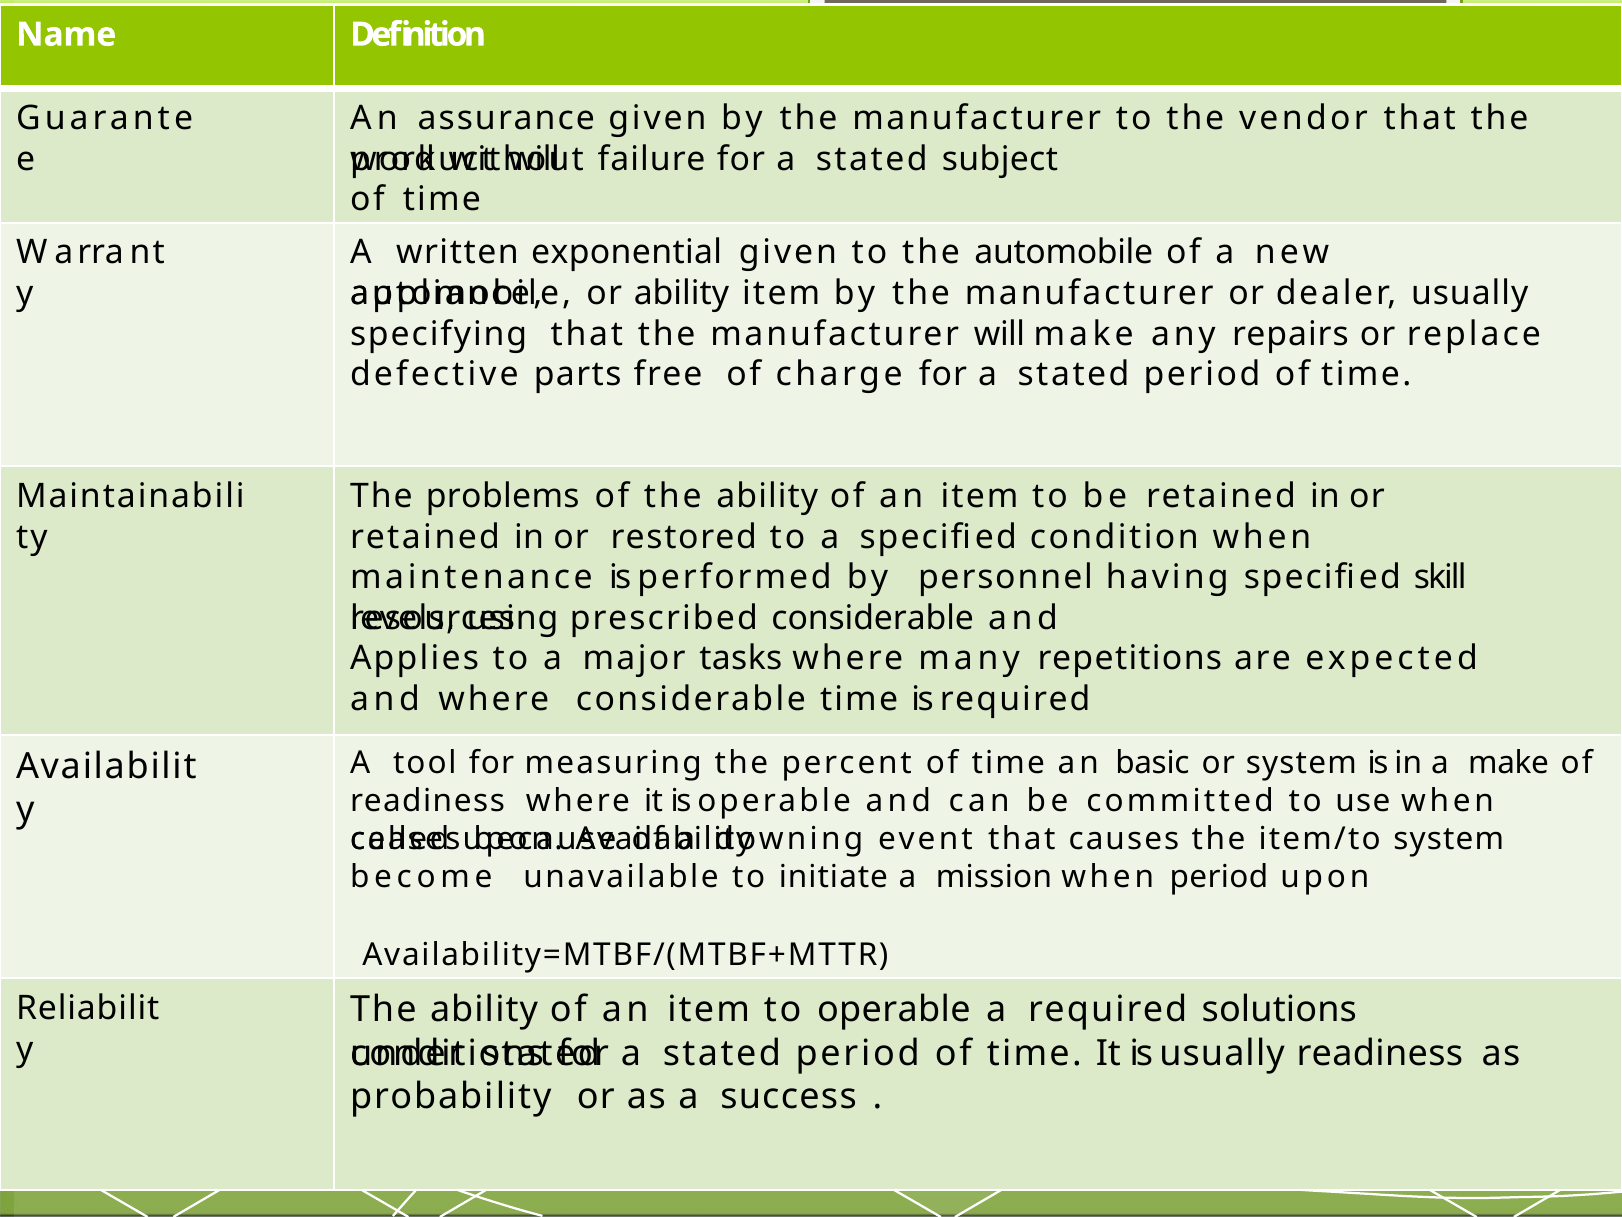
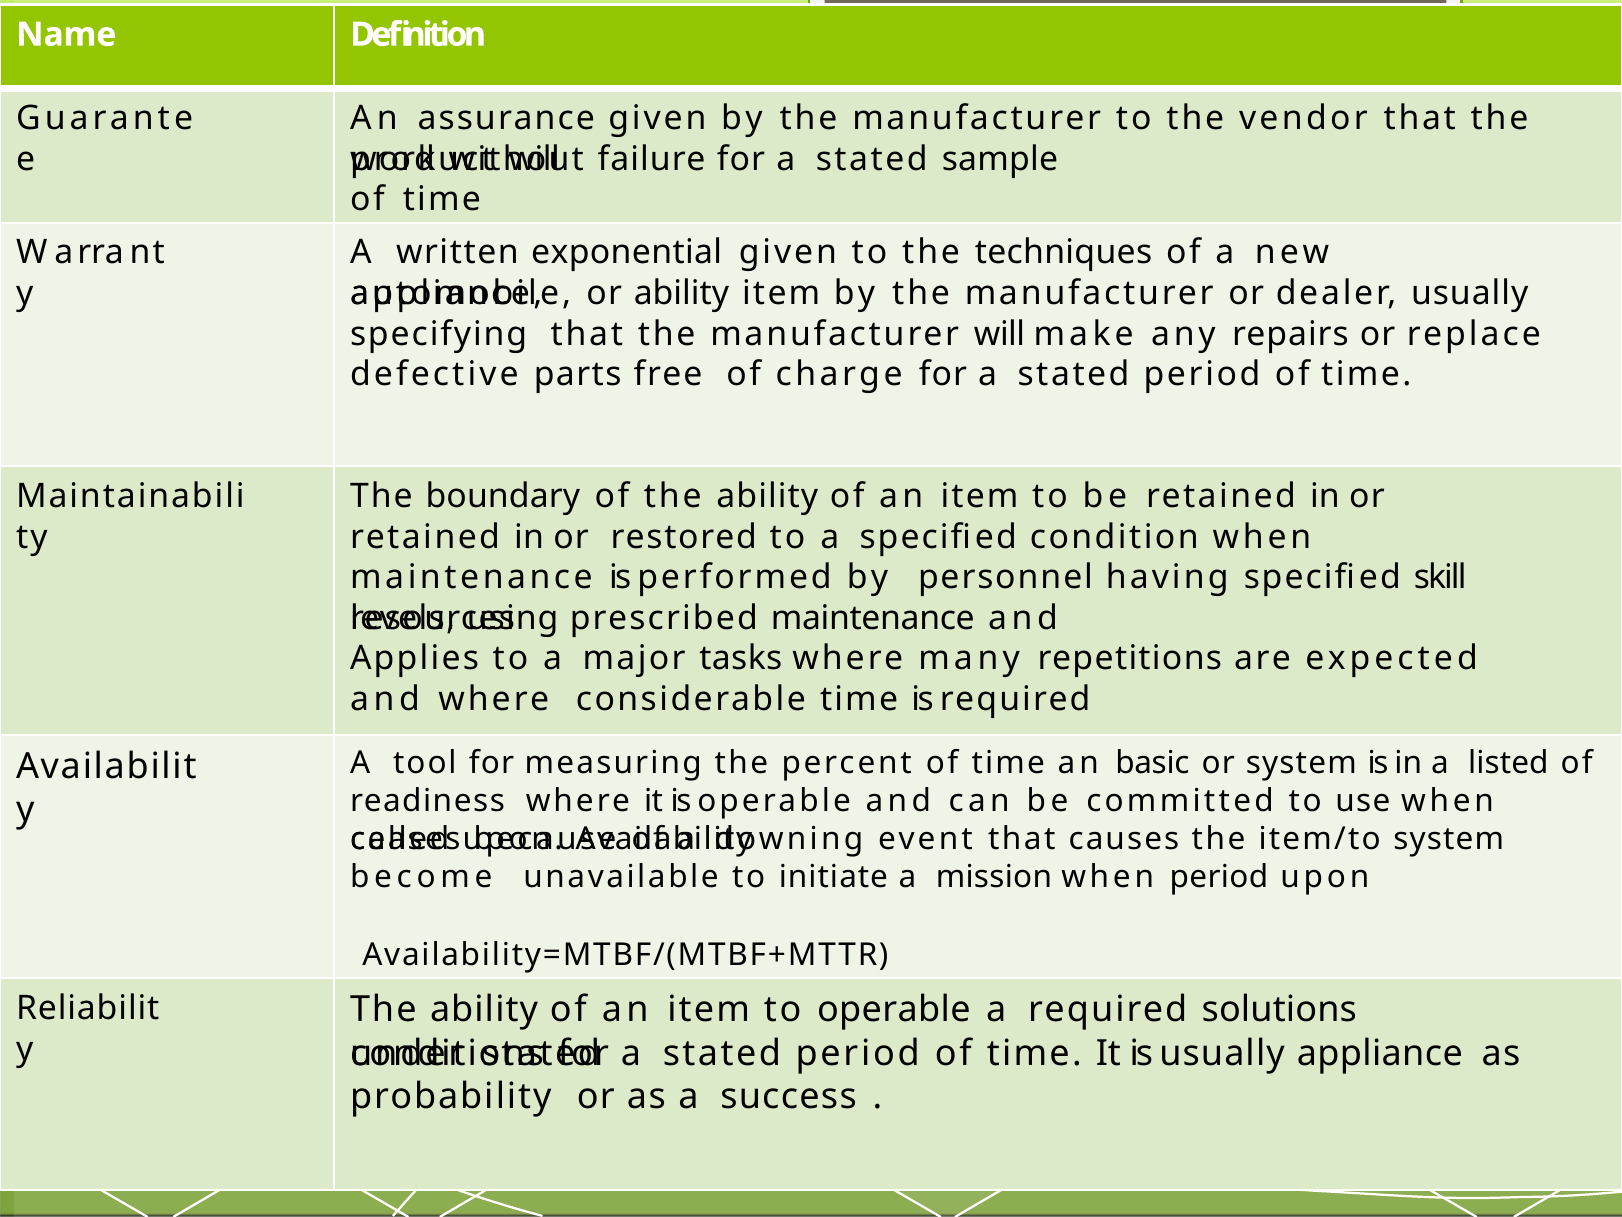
subject: subject -> sample
the automobile: automobile -> techniques
problems: problems -> boundary
prescribed considerable: considerable -> maintenance
a make: make -> listed
usually readiness: readiness -> appliance
